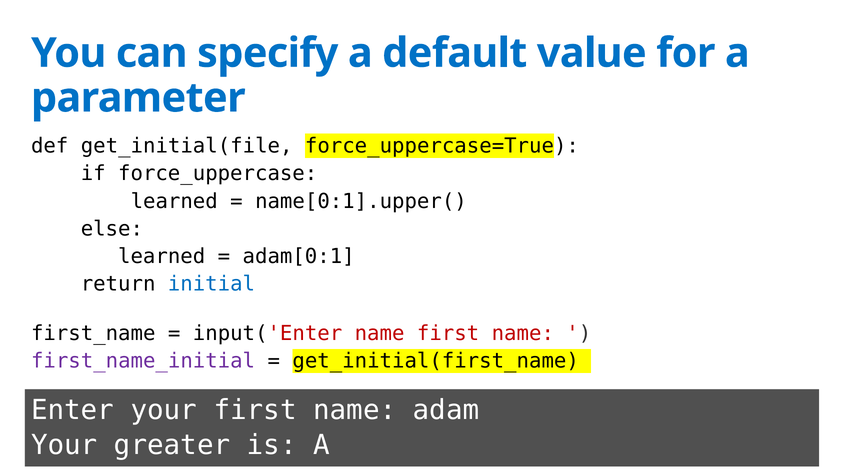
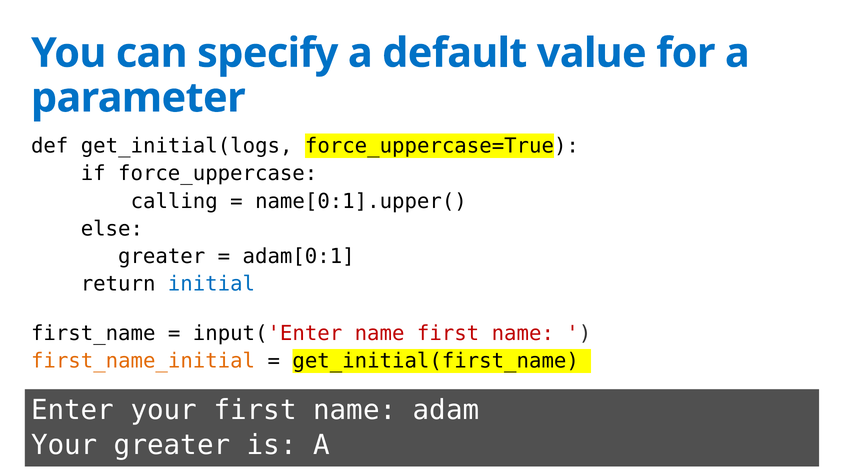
get_initial(file: get_initial(file -> get_initial(logs
learned at (174, 201): learned -> calling
learned at (162, 256): learned -> greater
first_name_initial at (143, 361) colour: purple -> orange
